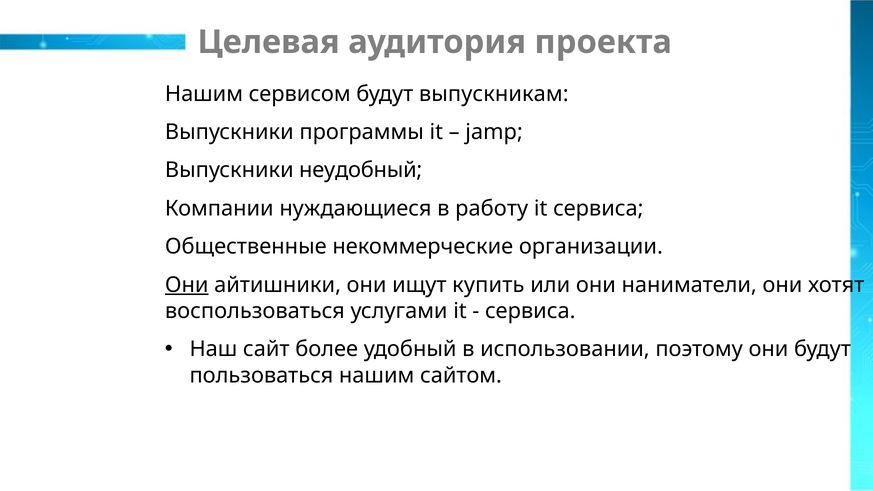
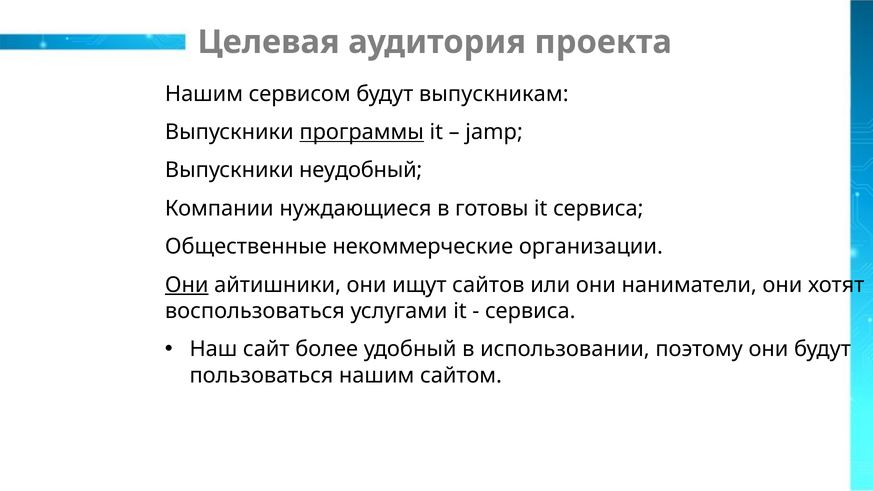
программы underline: none -> present
работу: работу -> готовы
купить: купить -> сайтов
